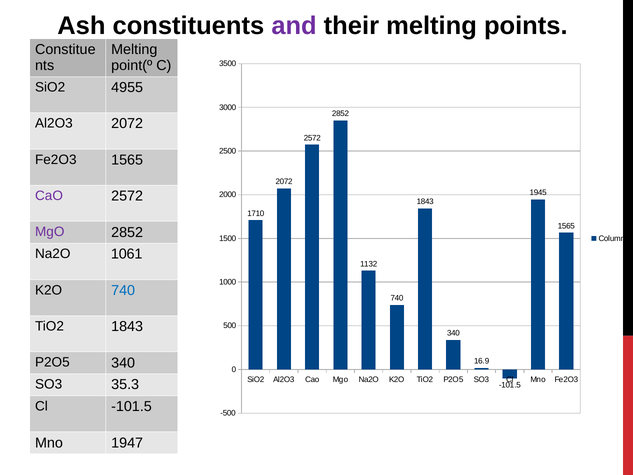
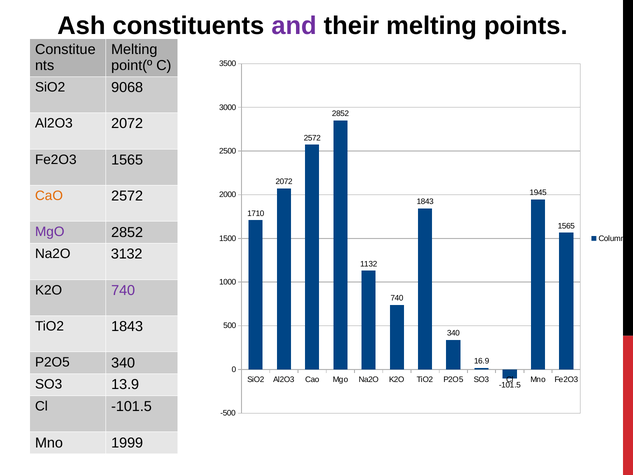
4955: 4955 -> 9068
CaO at (49, 196) colour: purple -> orange
1061: 1061 -> 3132
740 at (123, 290) colour: blue -> purple
35.3: 35.3 -> 13.9
1947: 1947 -> 1999
